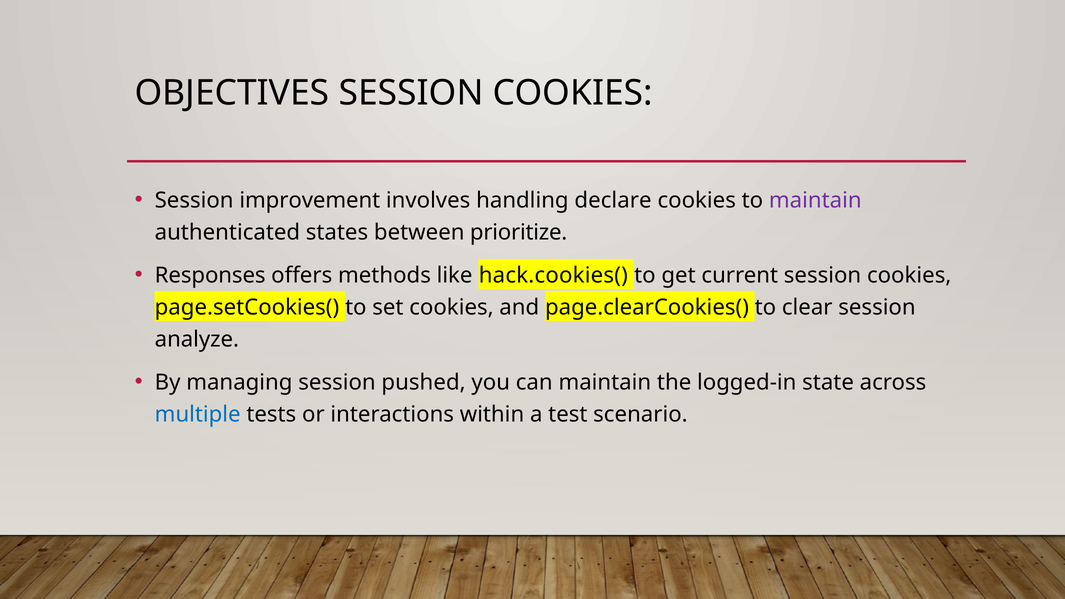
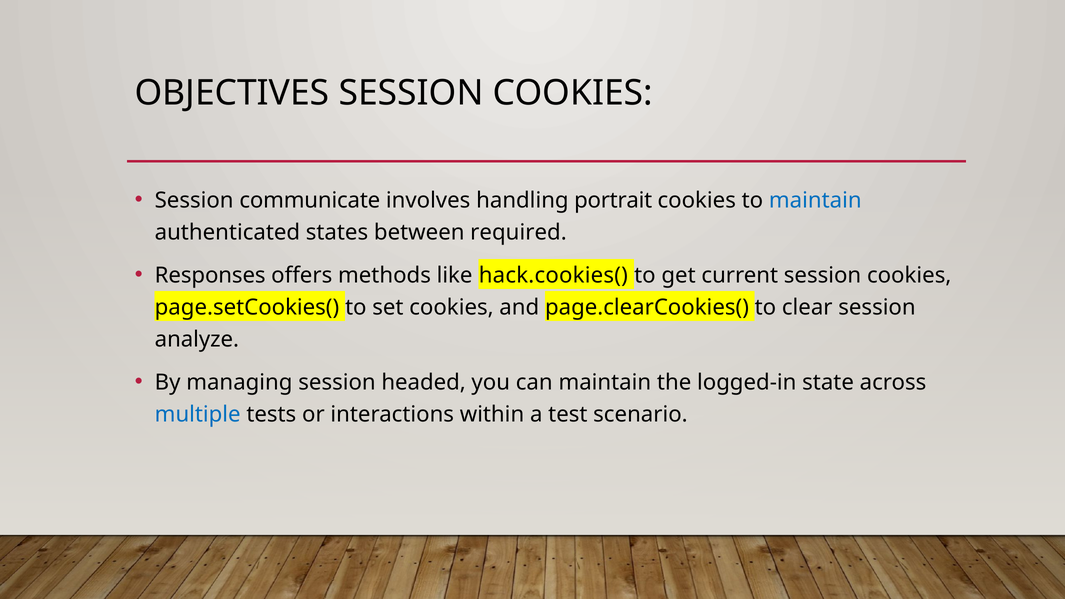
improvement: improvement -> communicate
declare: declare -> portrait
maintain at (815, 200) colour: purple -> blue
prioritize: prioritize -> required
pushed: pushed -> headed
